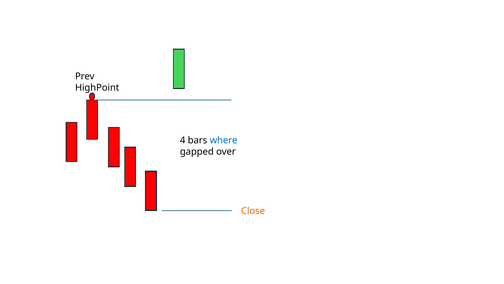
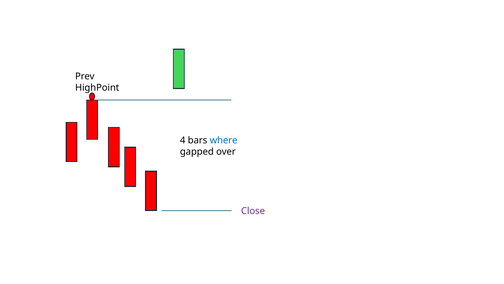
Close colour: orange -> purple
